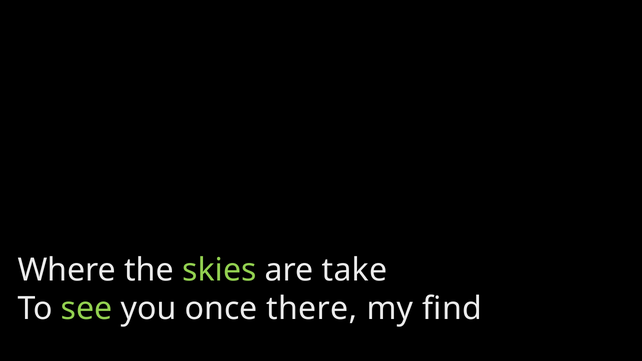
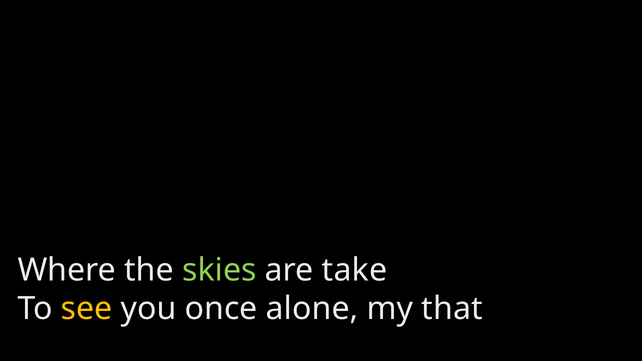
see colour: light green -> yellow
there: there -> alone
find: find -> that
